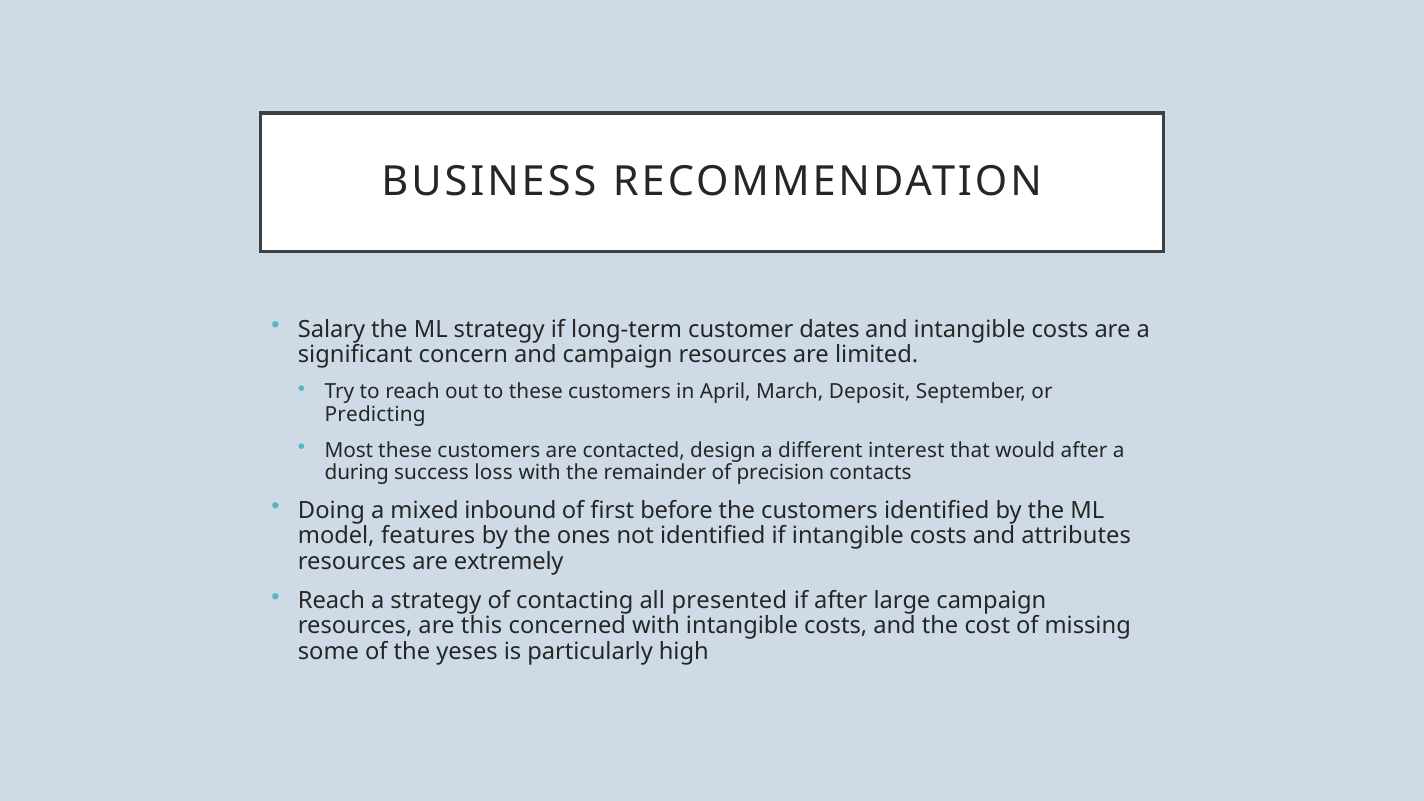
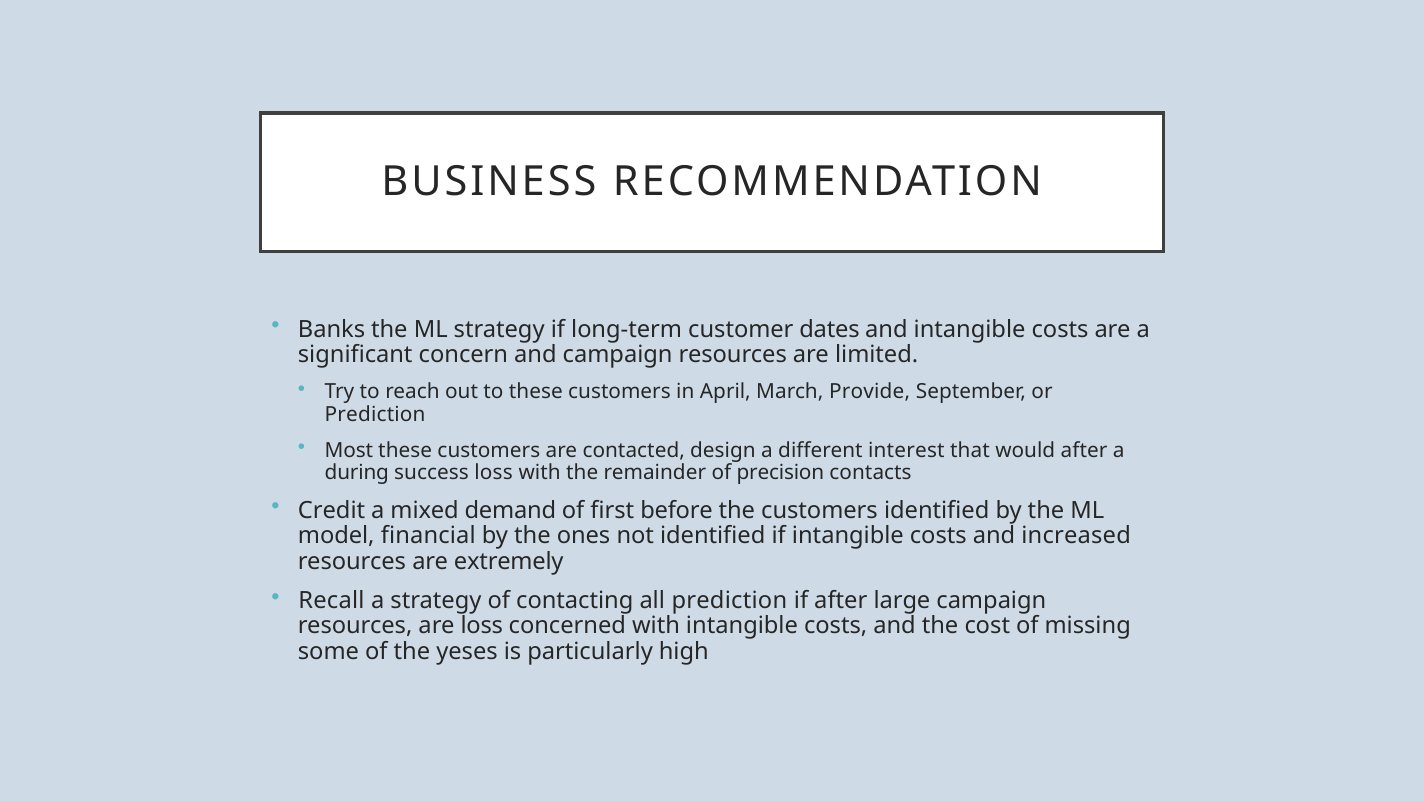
Salary: Salary -> Banks
Deposit: Deposit -> Provide
Predicting at (375, 414): Predicting -> Prediction
Doing: Doing -> Credit
inbound: inbound -> demand
features: features -> financial
attributes: attributes -> increased
Reach at (332, 601): Reach -> Recall
all presented: presented -> prediction
are this: this -> loss
